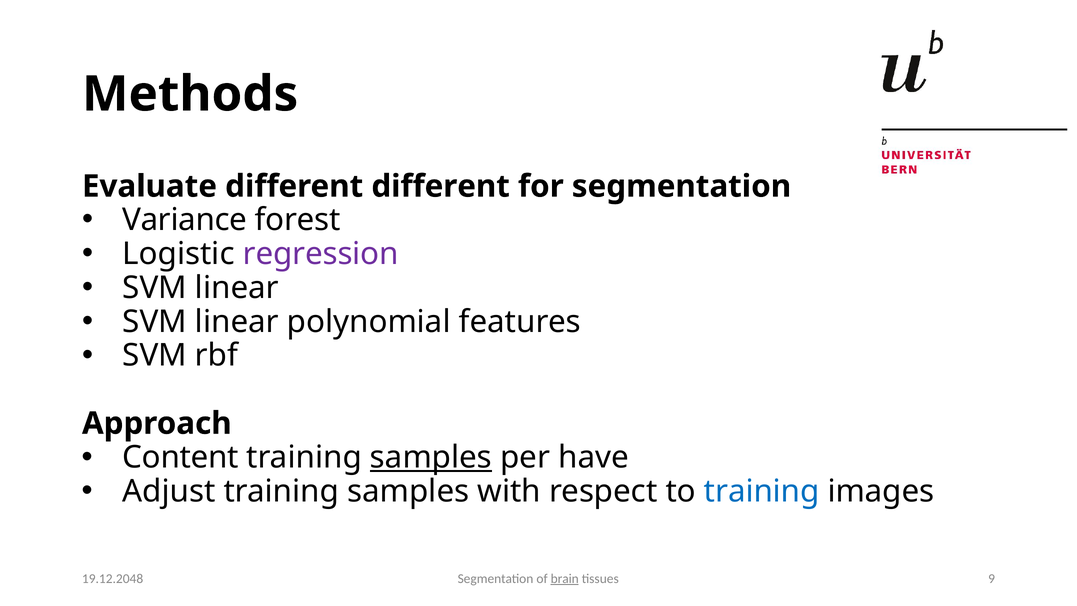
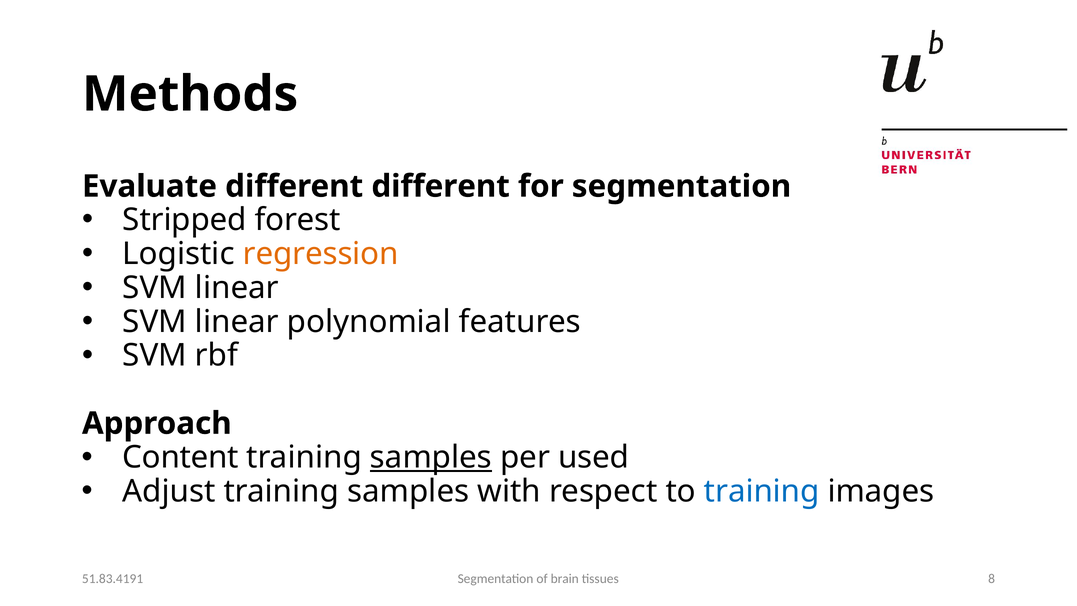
Variance: Variance -> Stripped
regression colour: purple -> orange
have: have -> used
19.12.2048: 19.12.2048 -> 51.83.4191
brain underline: present -> none
9: 9 -> 8
